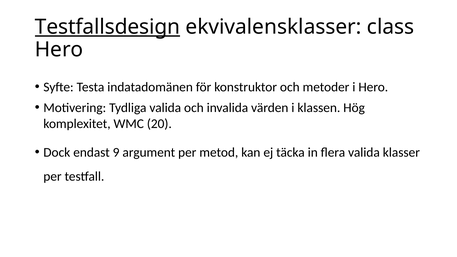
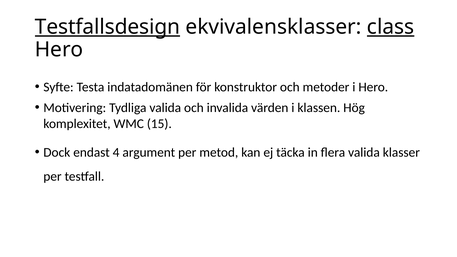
class underline: none -> present
20: 20 -> 15
9: 9 -> 4
